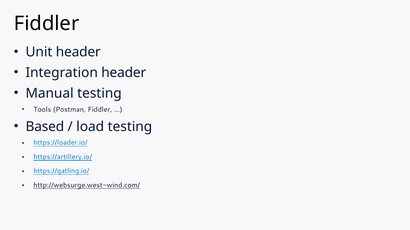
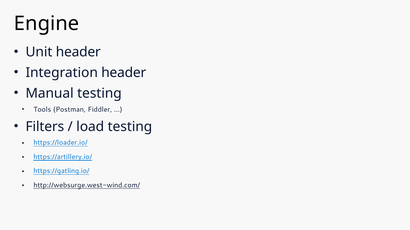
Fiddler at (47, 24): Fiddler -> Engine
Based: Based -> Filters
